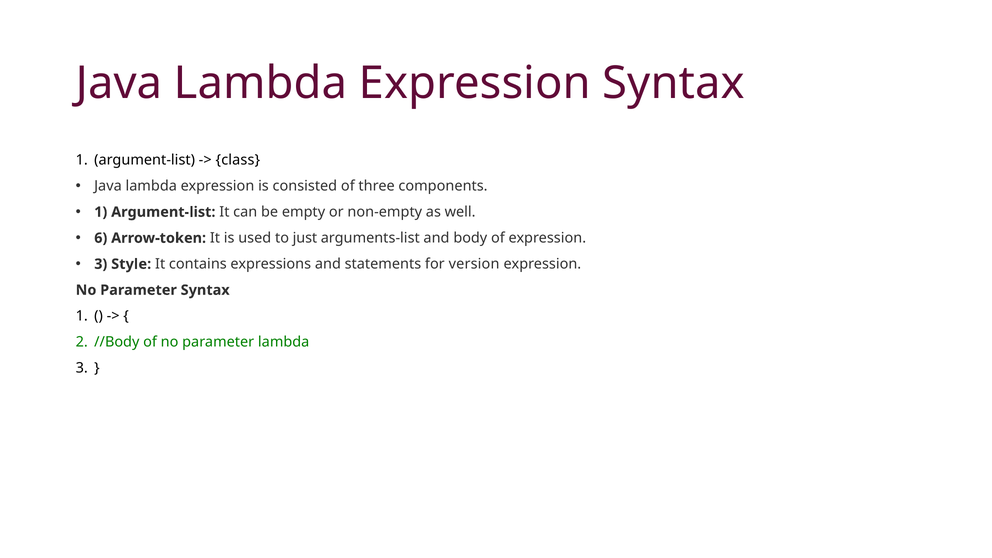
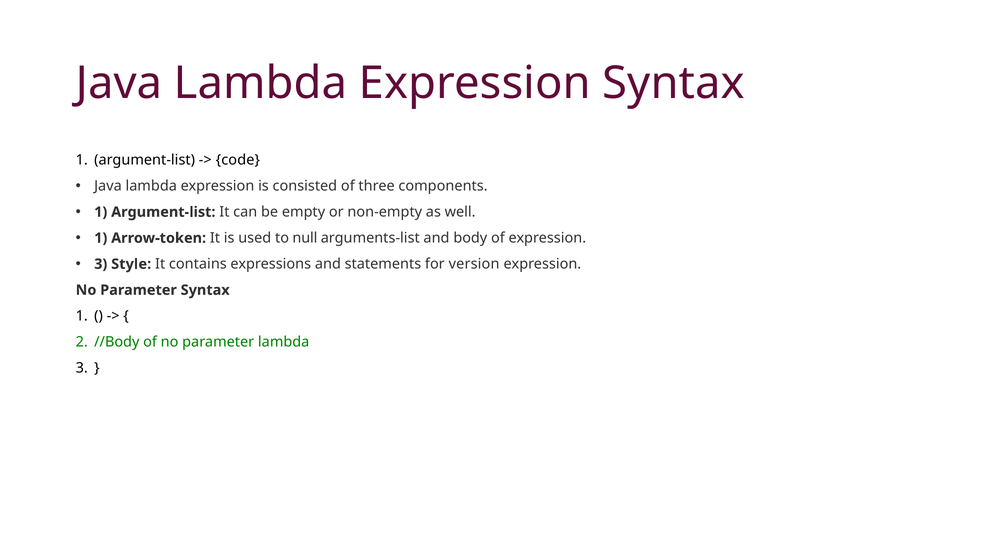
class: class -> code
6 at (101, 238): 6 -> 1
just: just -> null
